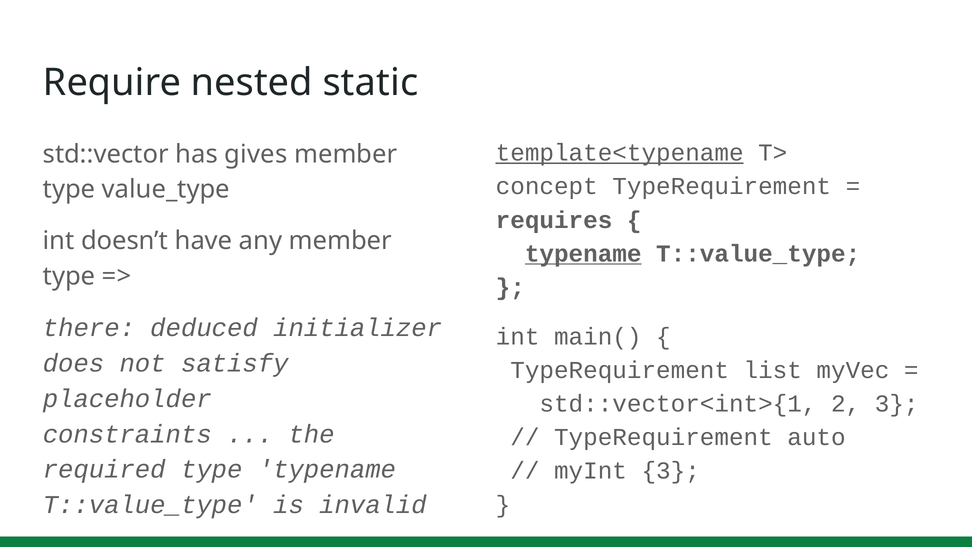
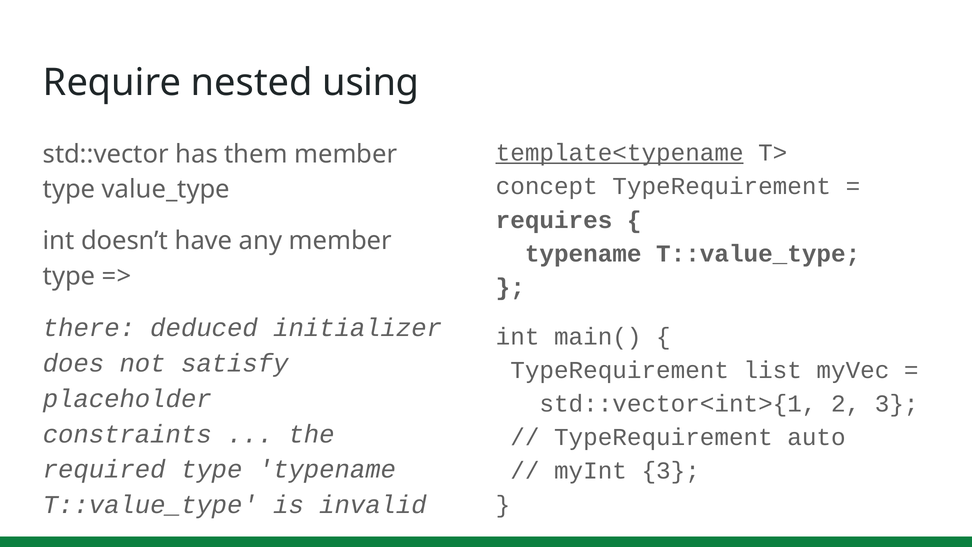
static: static -> using
gives: gives -> them
typename at (583, 253) underline: present -> none
